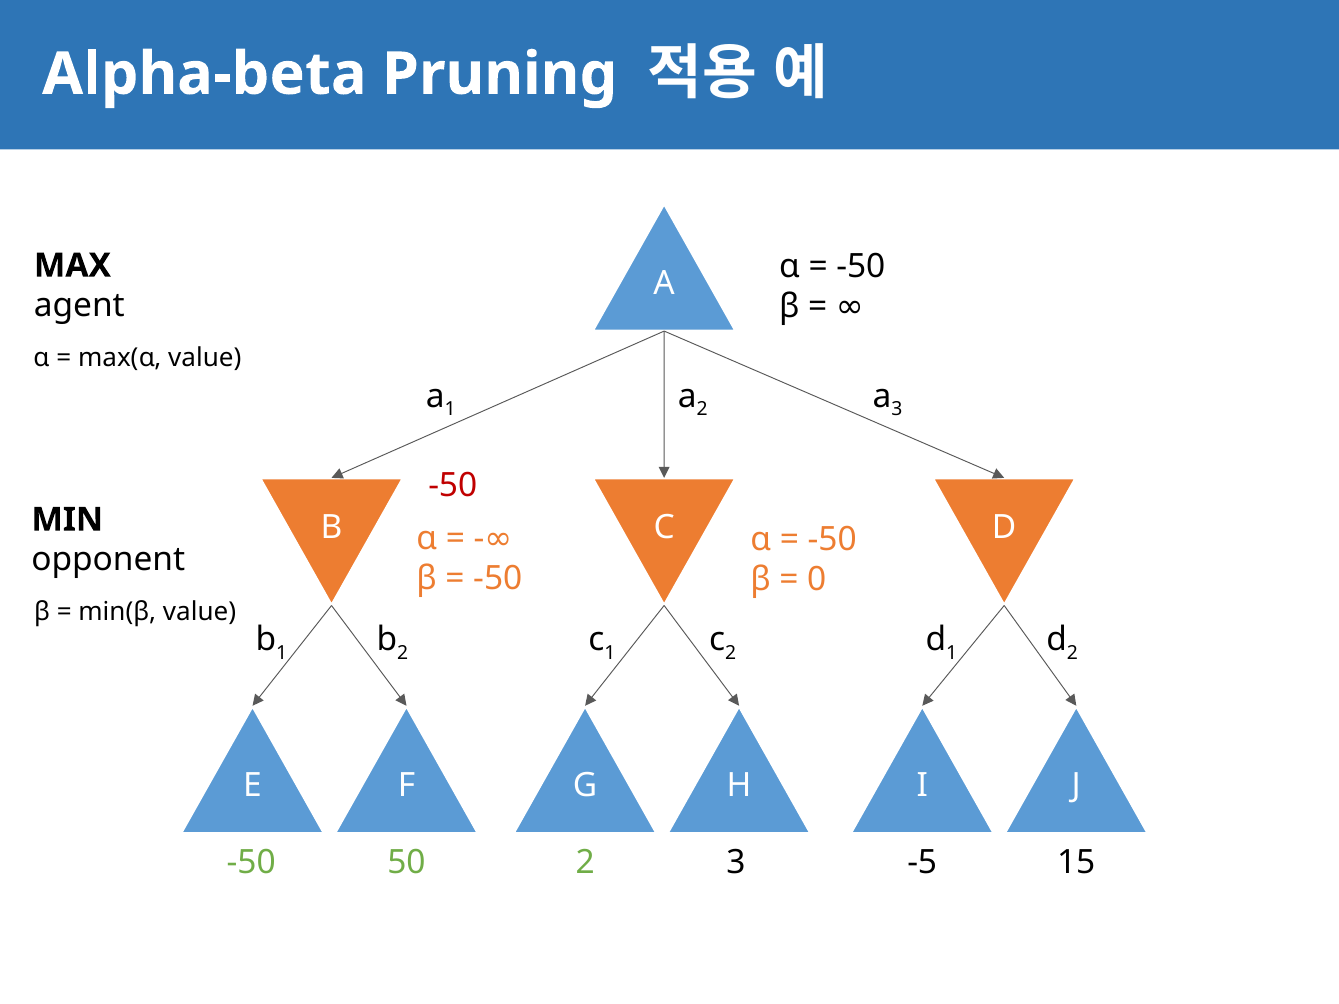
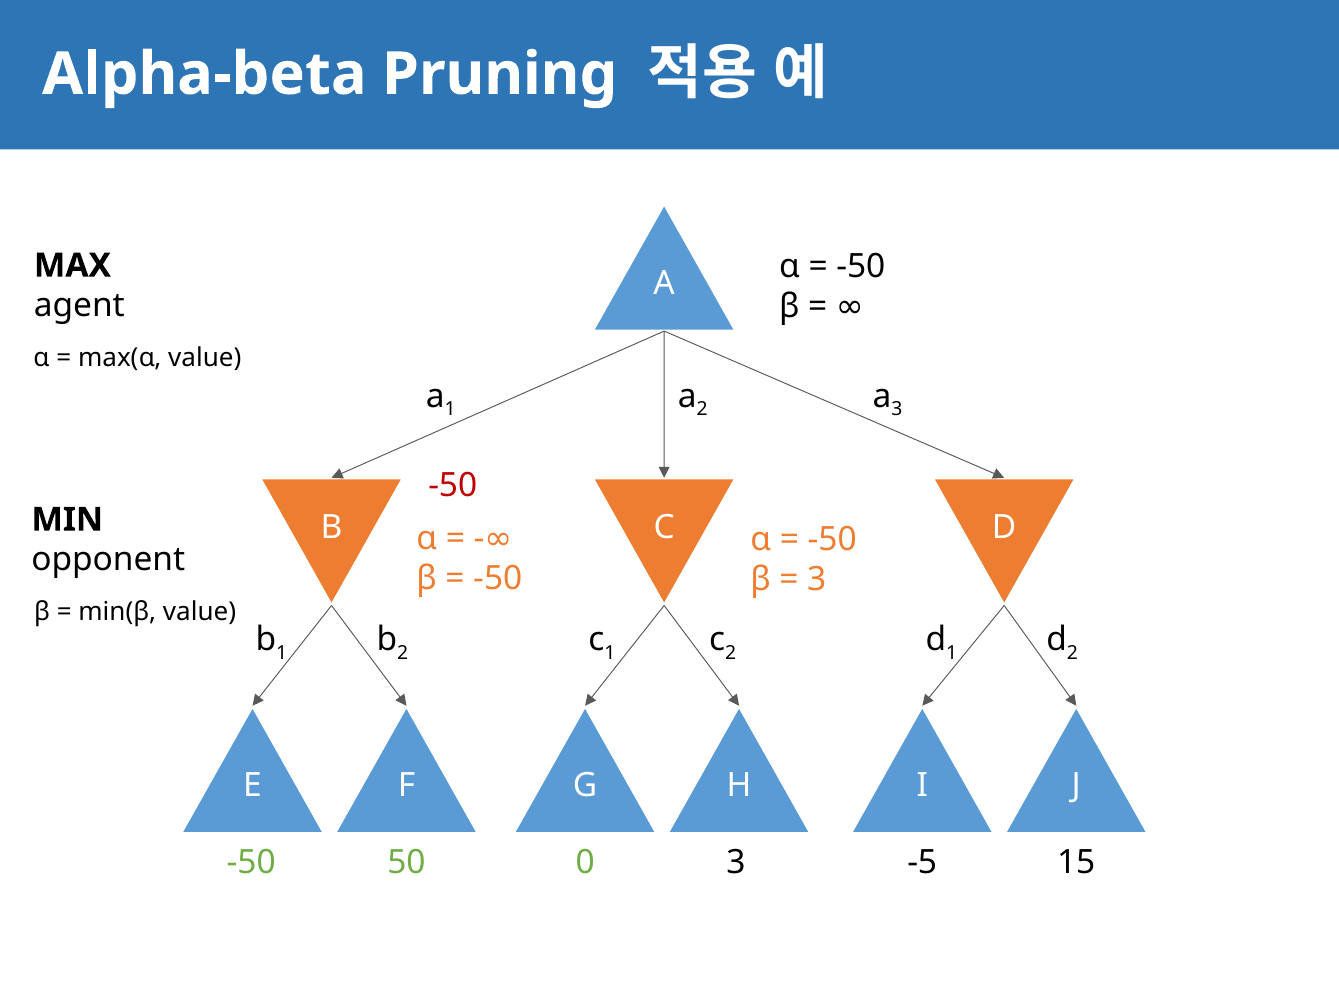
0 at (817, 580): 0 -> 3
50 2: 2 -> 0
